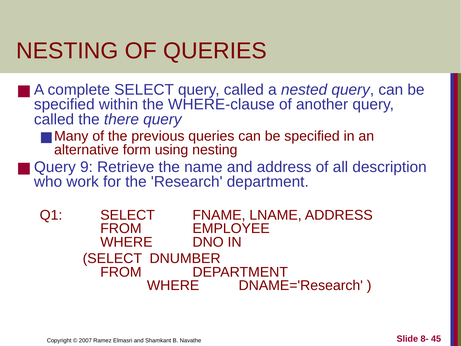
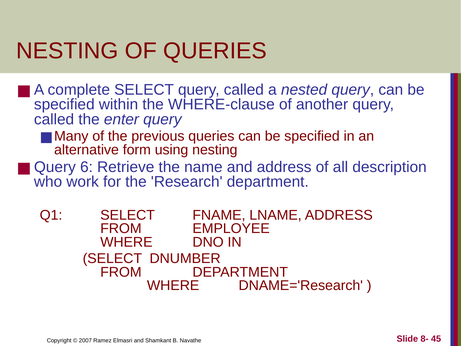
there: there -> enter
9: 9 -> 6
